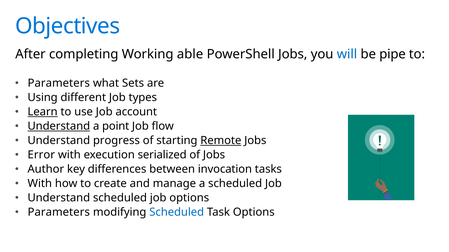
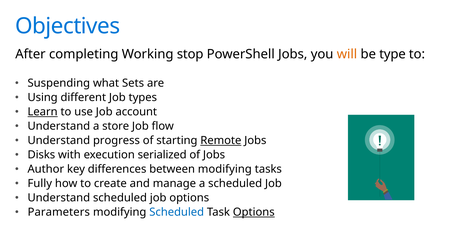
able: able -> stop
will colour: blue -> orange
pipe: pipe -> type
Parameters at (59, 83): Parameters -> Suspending
Understand at (59, 127) underline: present -> none
point: point -> store
Error: Error -> Disks
between invocation: invocation -> modifying
With at (40, 184): With -> Fully
Options at (254, 213) underline: none -> present
